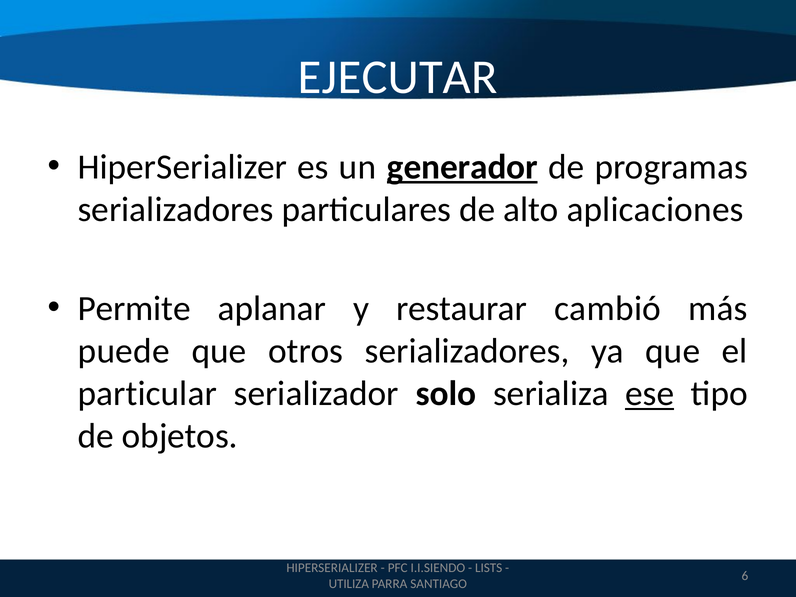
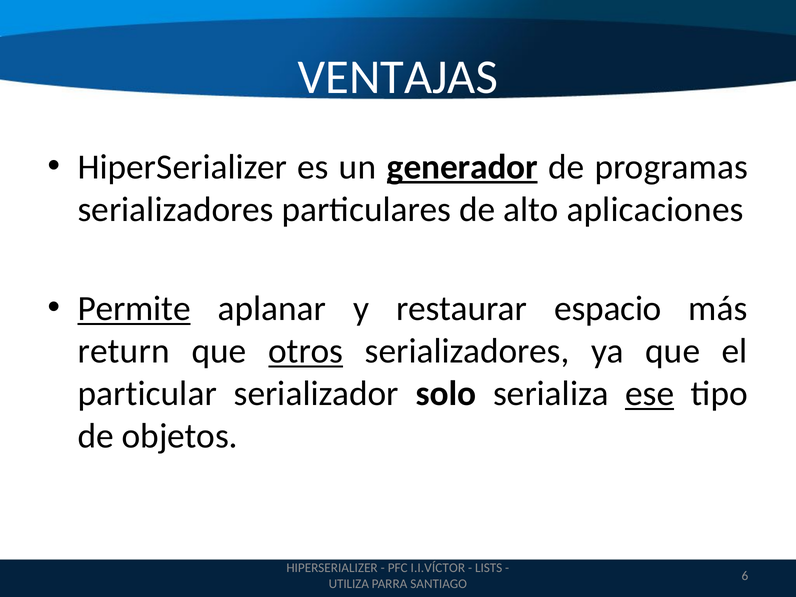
EJECUTAR: EJECUTAR -> VENTAJAS
Permite underline: none -> present
cambió: cambió -> espacio
puede: puede -> return
otros underline: none -> present
I.I.SIENDO: I.I.SIENDO -> I.I.VÍCTOR
